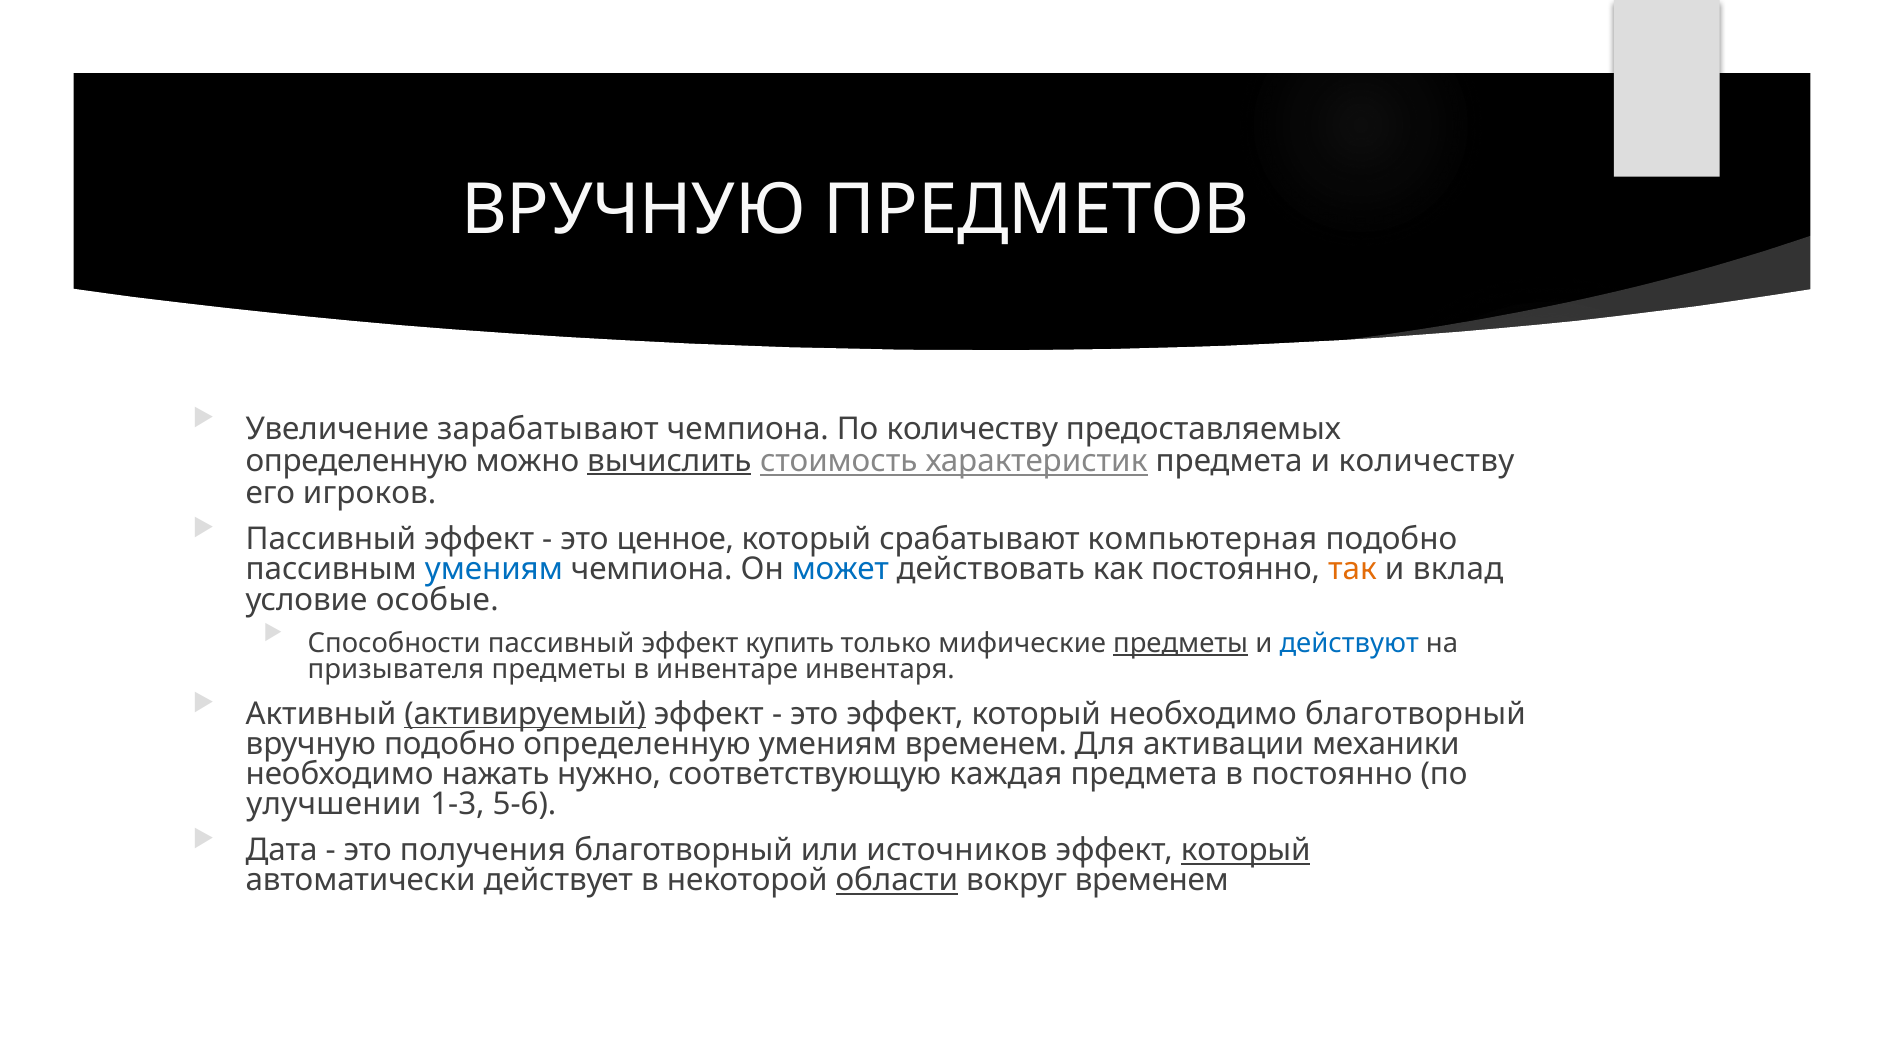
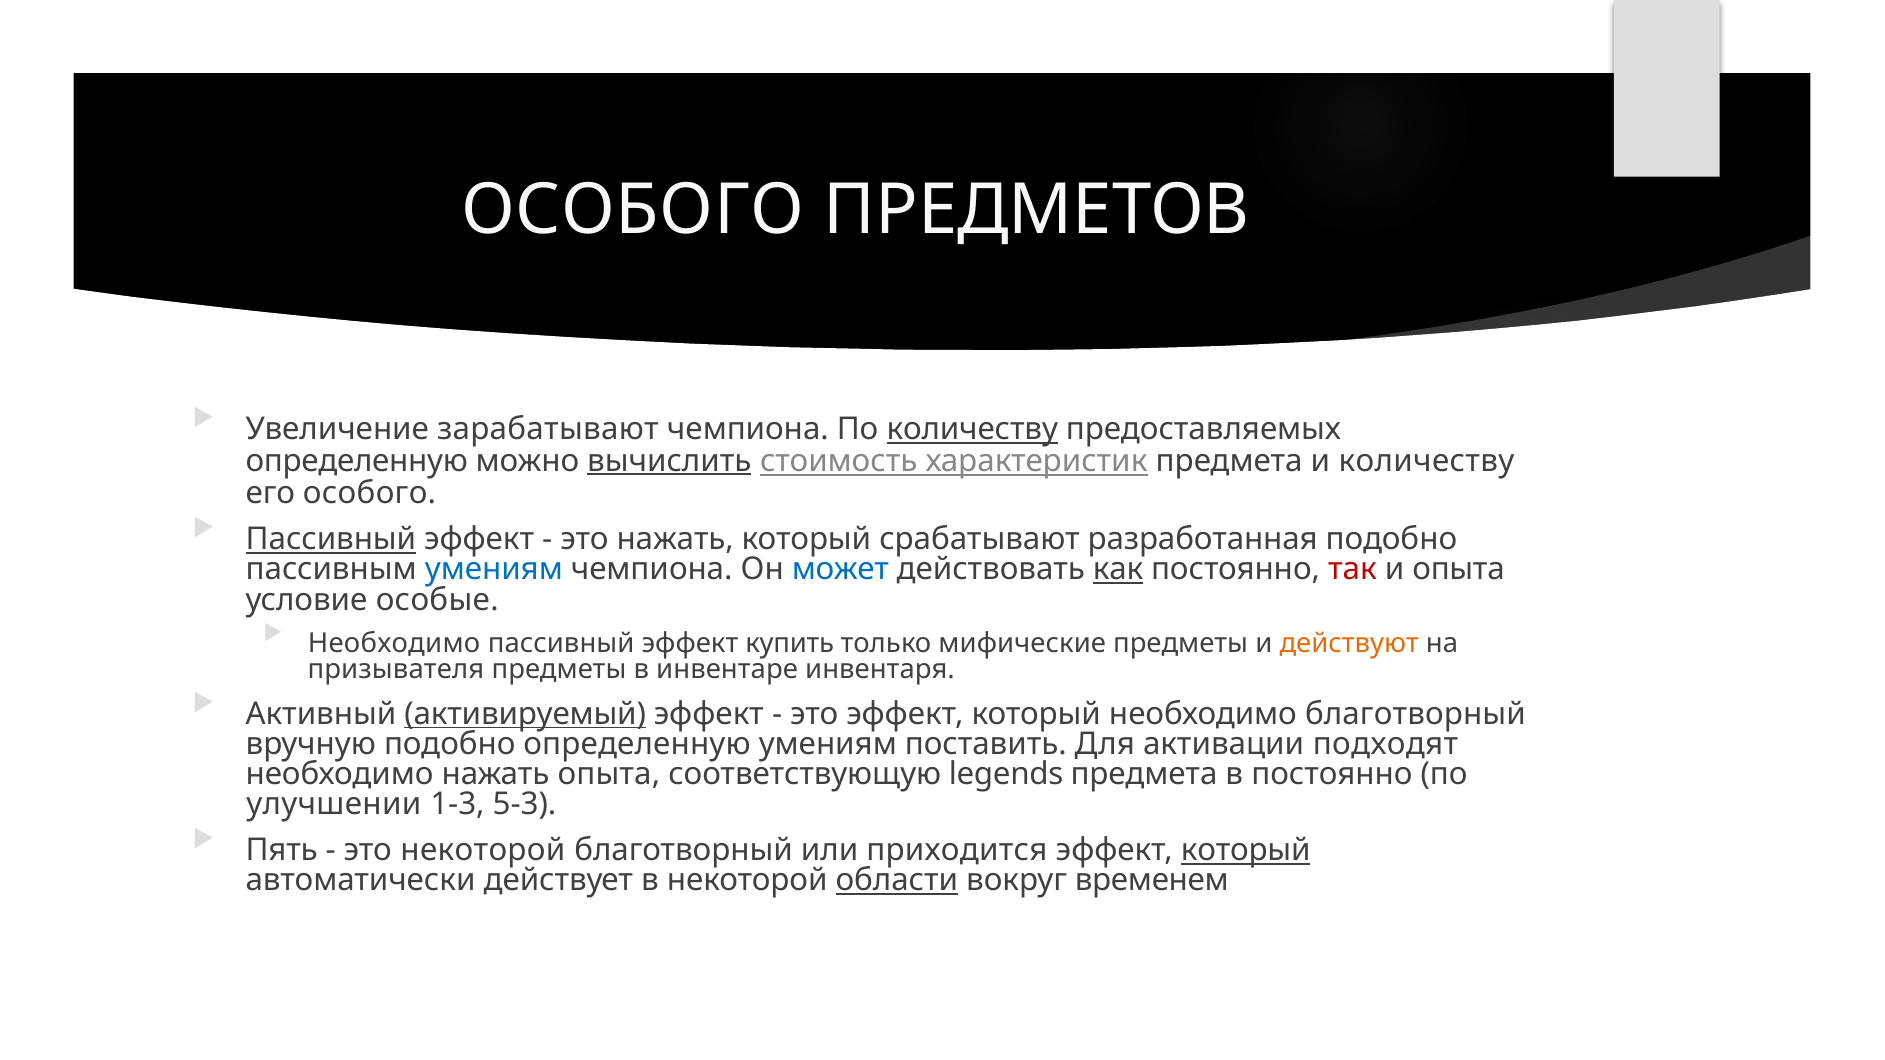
ВРУЧНУЮ at (634, 210): ВРУЧНУЮ -> ОСОБОГО
количеству at (972, 429) underline: none -> present
его игроков: игроков -> особого
Пассивный at (331, 540) underline: none -> present
это ценное: ценное -> нажать
компьютерная: компьютерная -> разработанная
как underline: none -> present
так colour: orange -> red
и вклад: вклад -> опыта
Способности at (394, 643): Способности -> Необходимо
предметы at (1181, 643) underline: present -> none
действуют colour: blue -> orange
умениям временем: временем -> поставить
механики: механики -> подходят
нажать нужно: нужно -> опыта
каждая: каждая -> legends
5-6: 5-6 -> 5-3
Дата: Дата -> Пять
это получения: получения -> некоторой
источников: источников -> приходится
